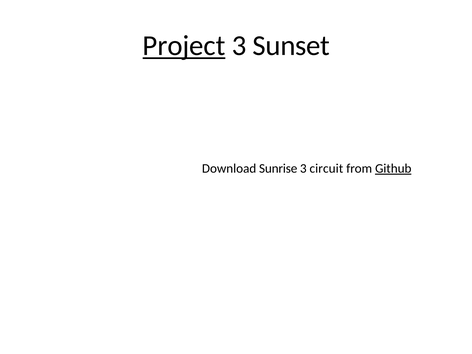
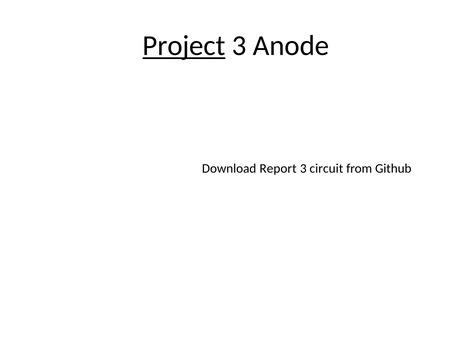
Sunset: Sunset -> Anode
Sunrise: Sunrise -> Report
Github underline: present -> none
